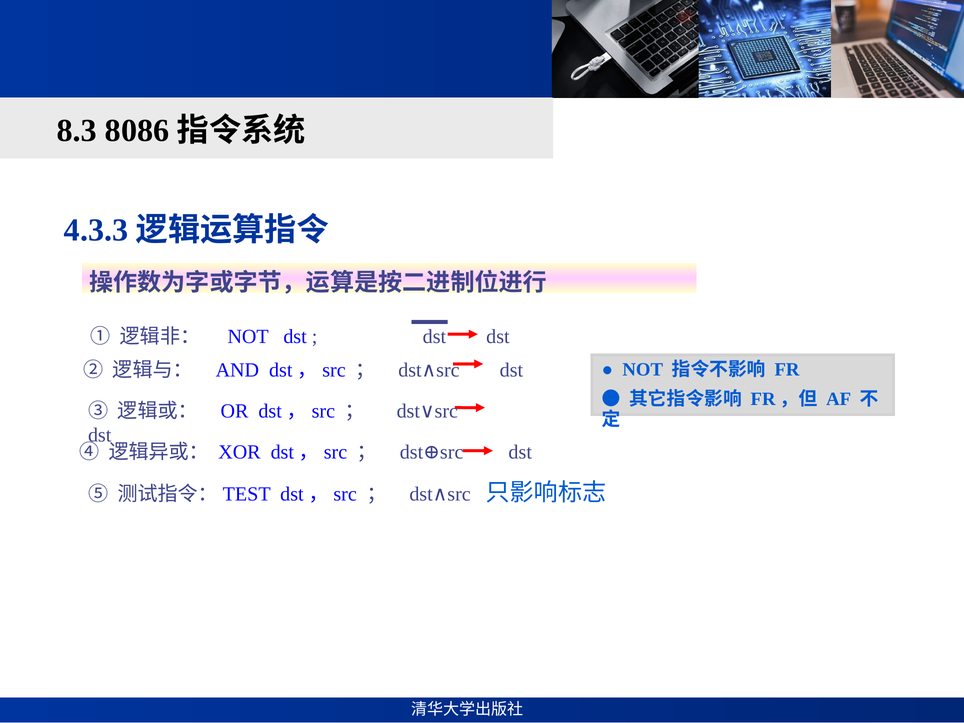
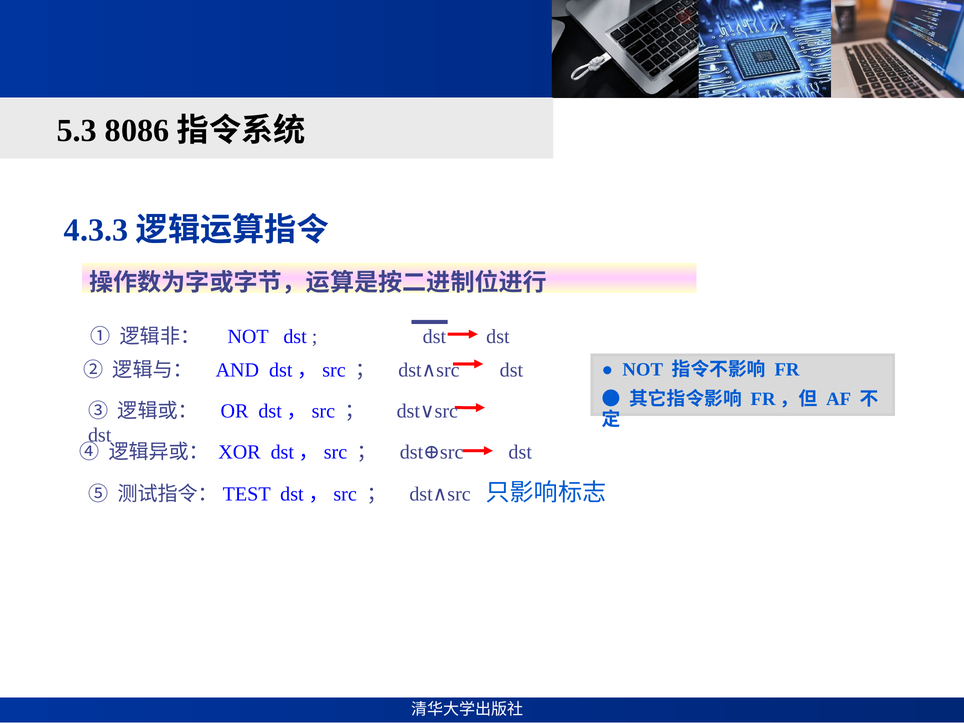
8.3: 8.3 -> 5.3
